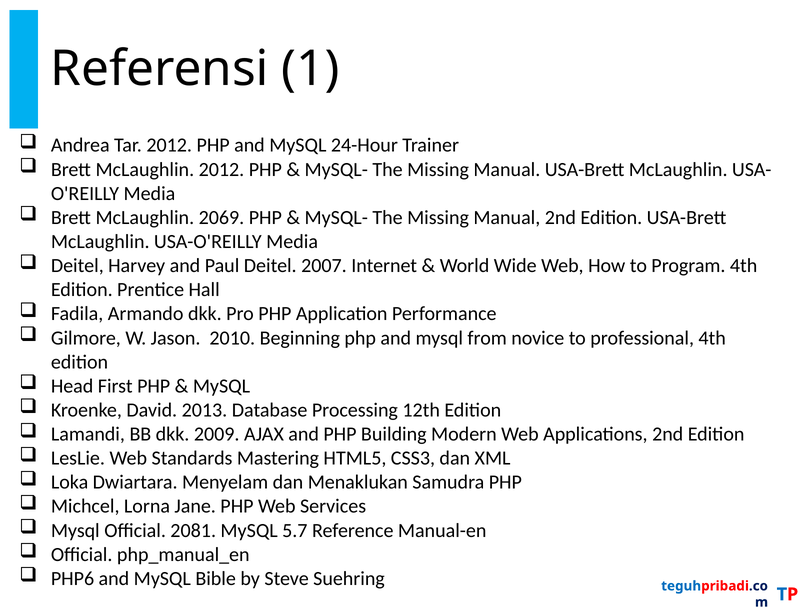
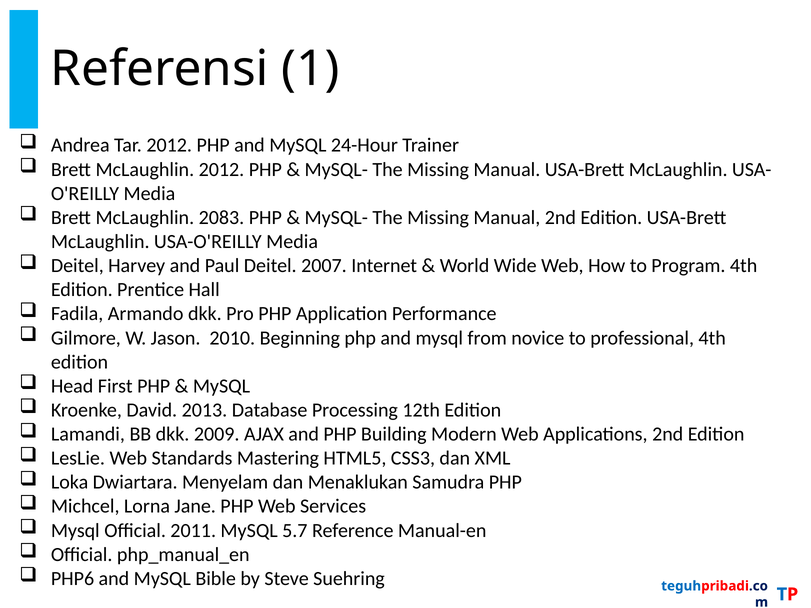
2069: 2069 -> 2083
2081: 2081 -> 2011
